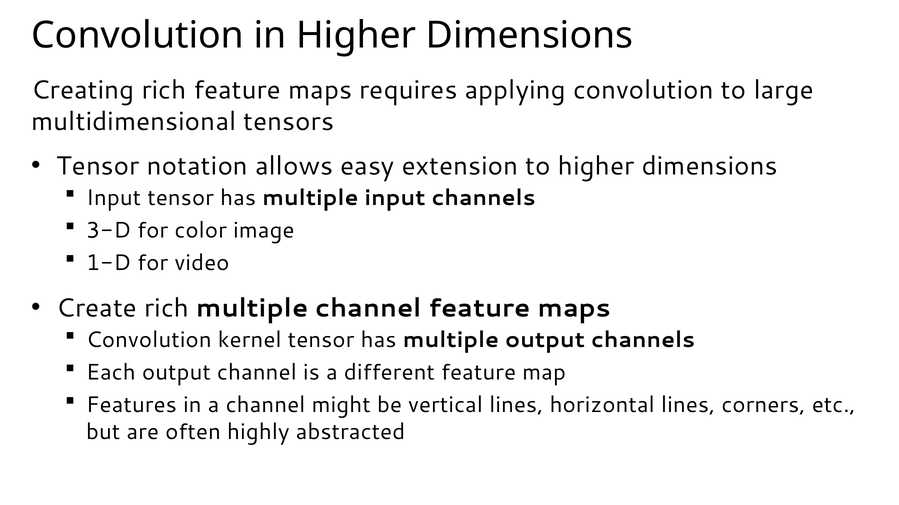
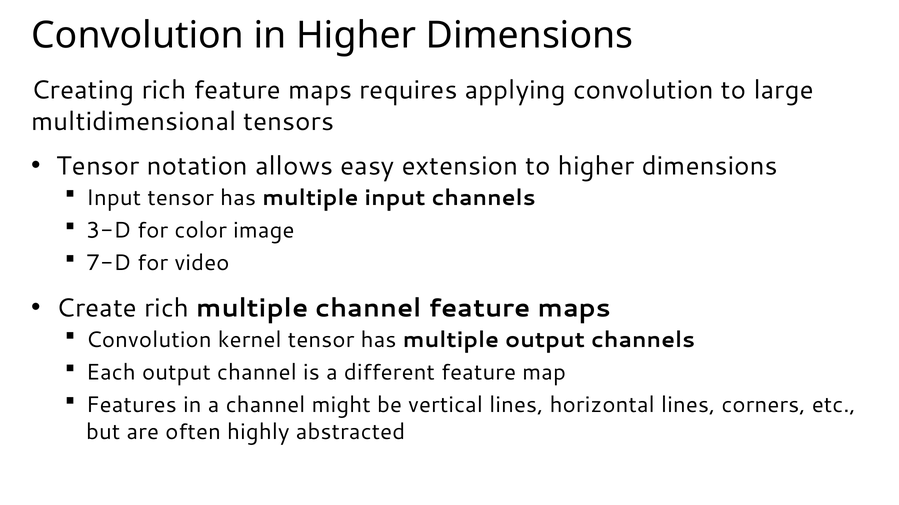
1-D: 1-D -> 7-D
